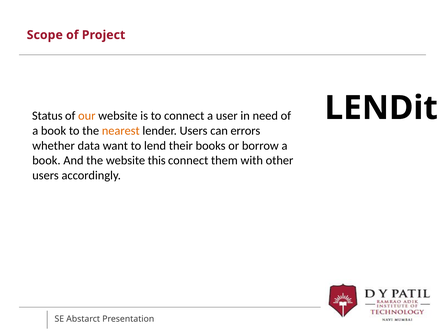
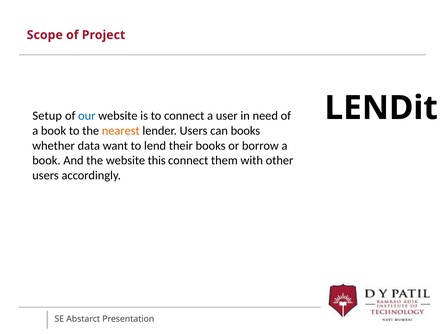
Status: Status -> Setup
our colour: orange -> blue
can errors: errors -> books
